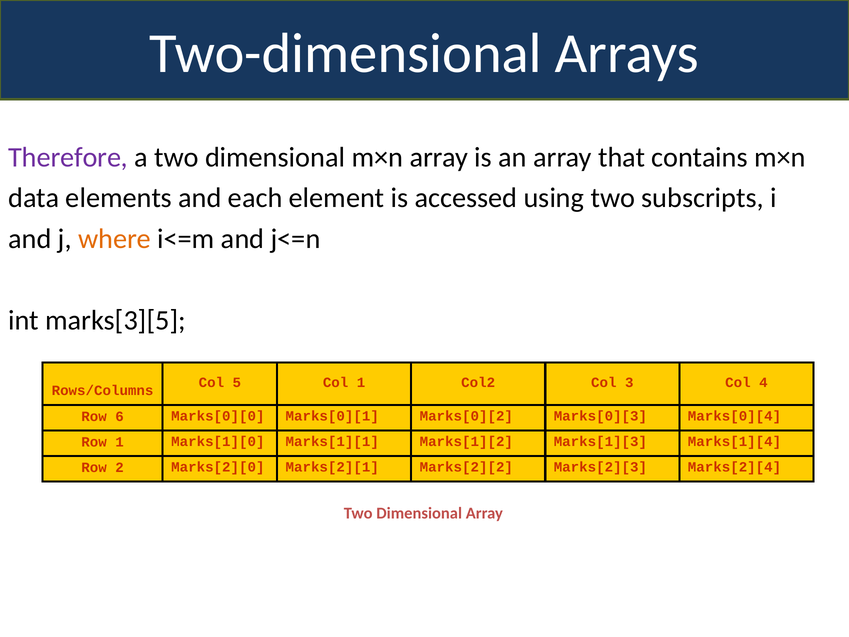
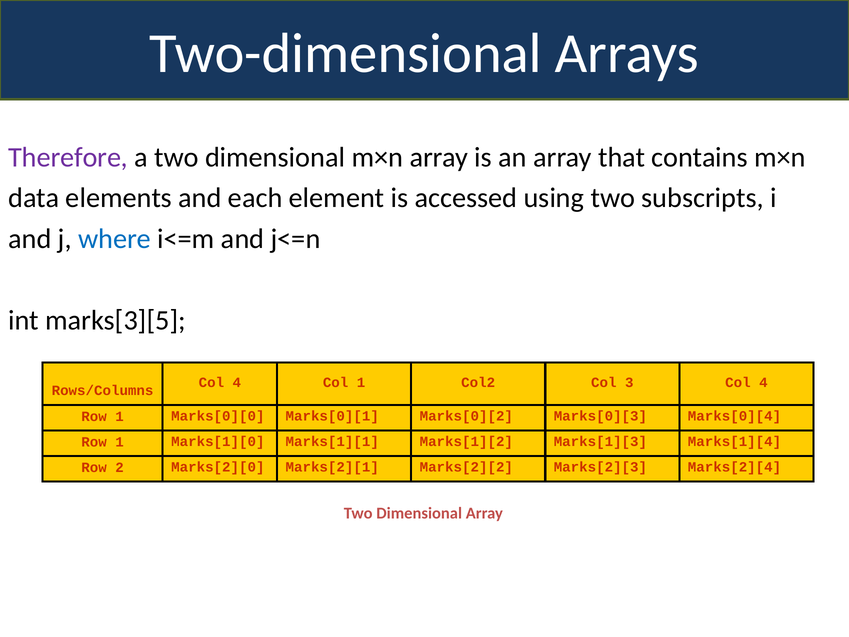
where colour: orange -> blue
5 at (237, 383): 5 -> 4
6 at (120, 417): 6 -> 1
